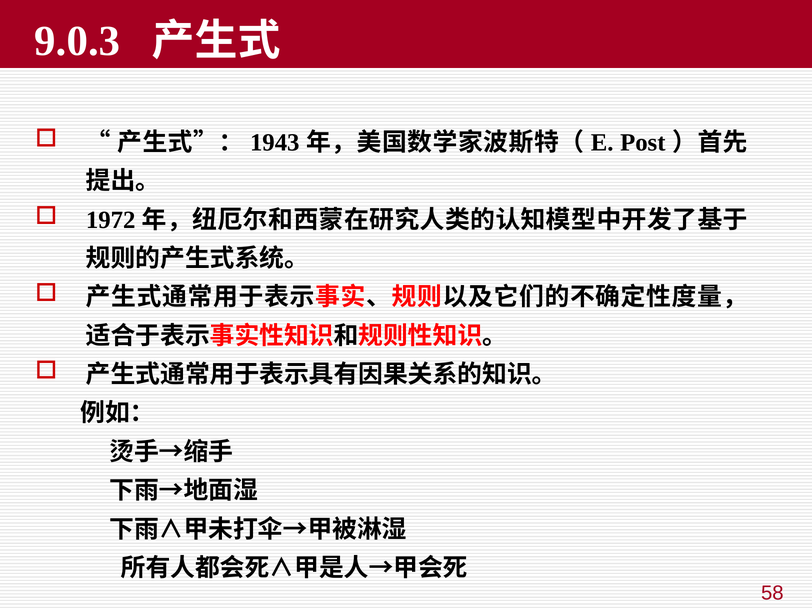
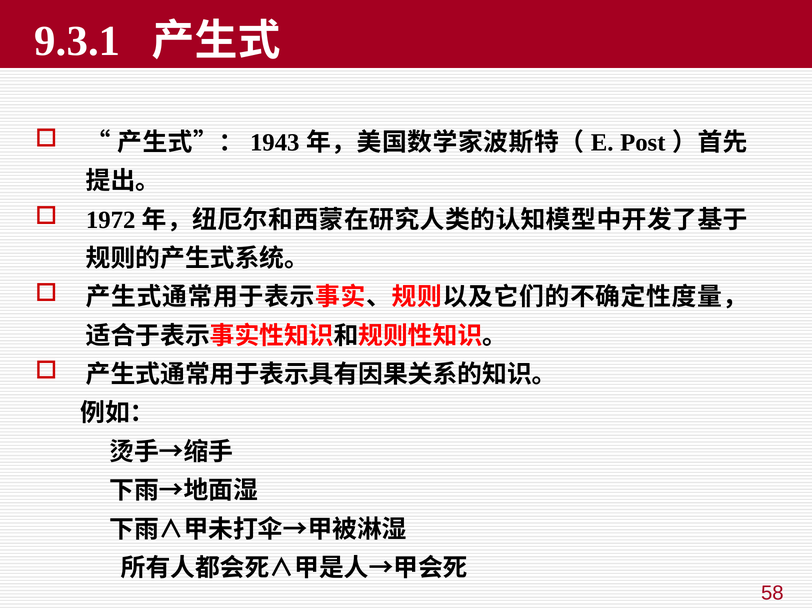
9.0.3: 9.0.3 -> 9.3.1
